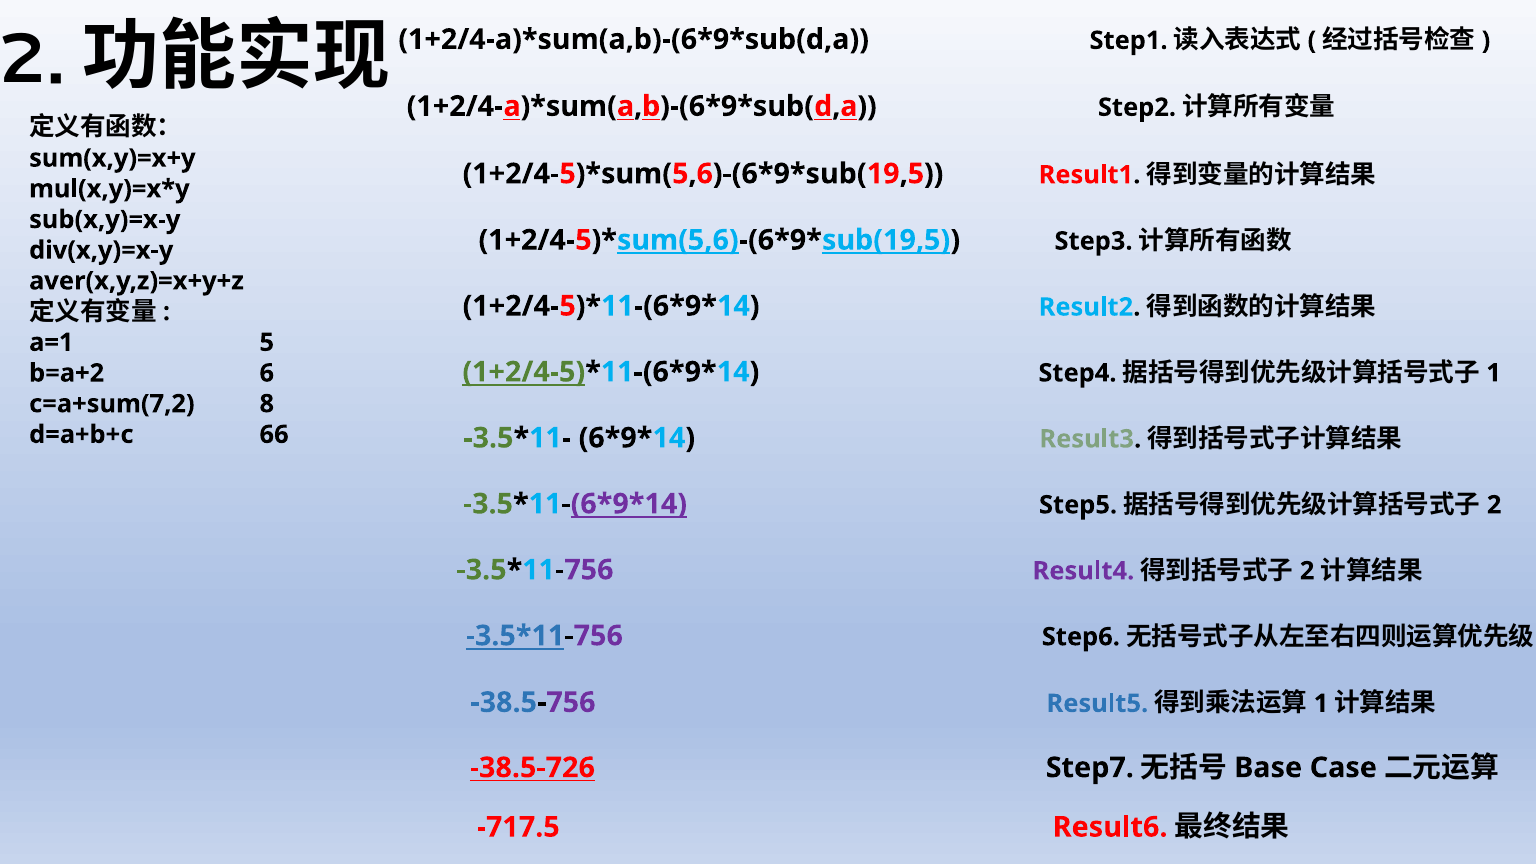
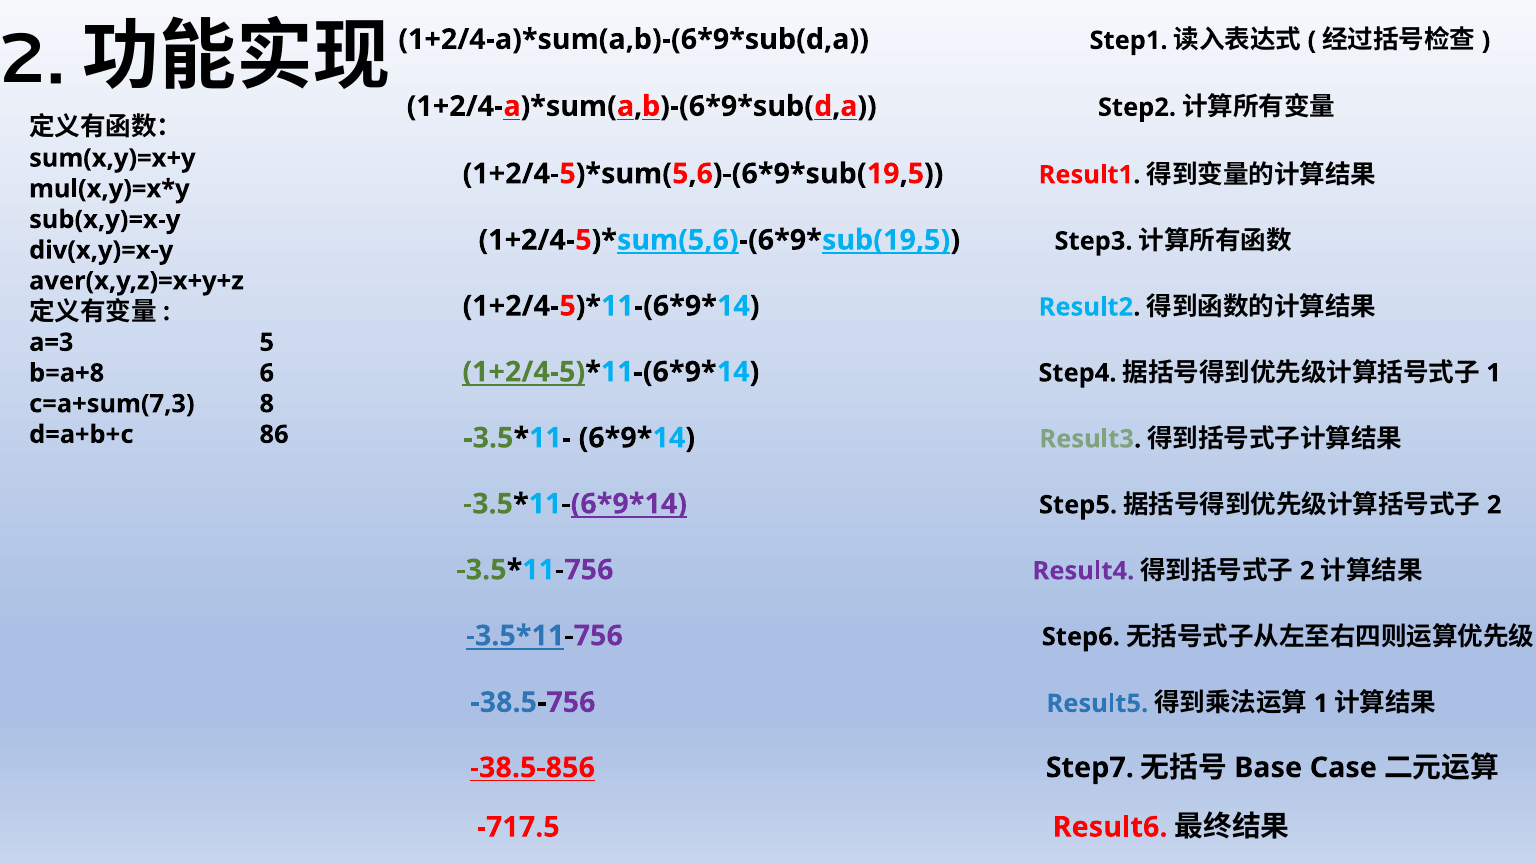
a=1: a=1 -> a=3
b=a+2: b=a+2 -> b=a+8
c=a+sum(7,2: c=a+sum(7,2 -> c=a+sum(7,3
66: 66 -> 86
-38.5-726: -38.5-726 -> -38.5-856
